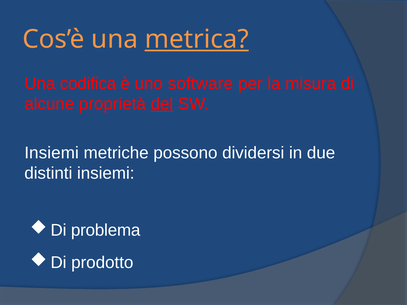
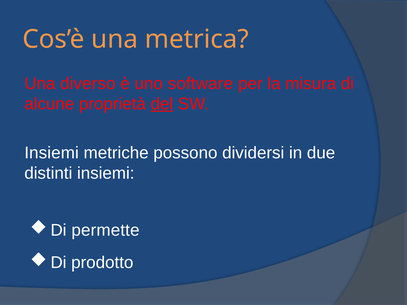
metrica underline: present -> none
codifica: codifica -> diverso
problema: problema -> permette
